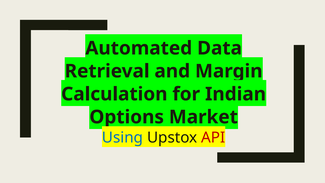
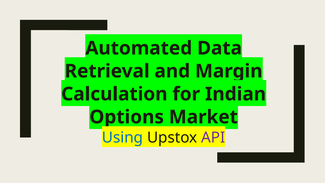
API colour: red -> purple
